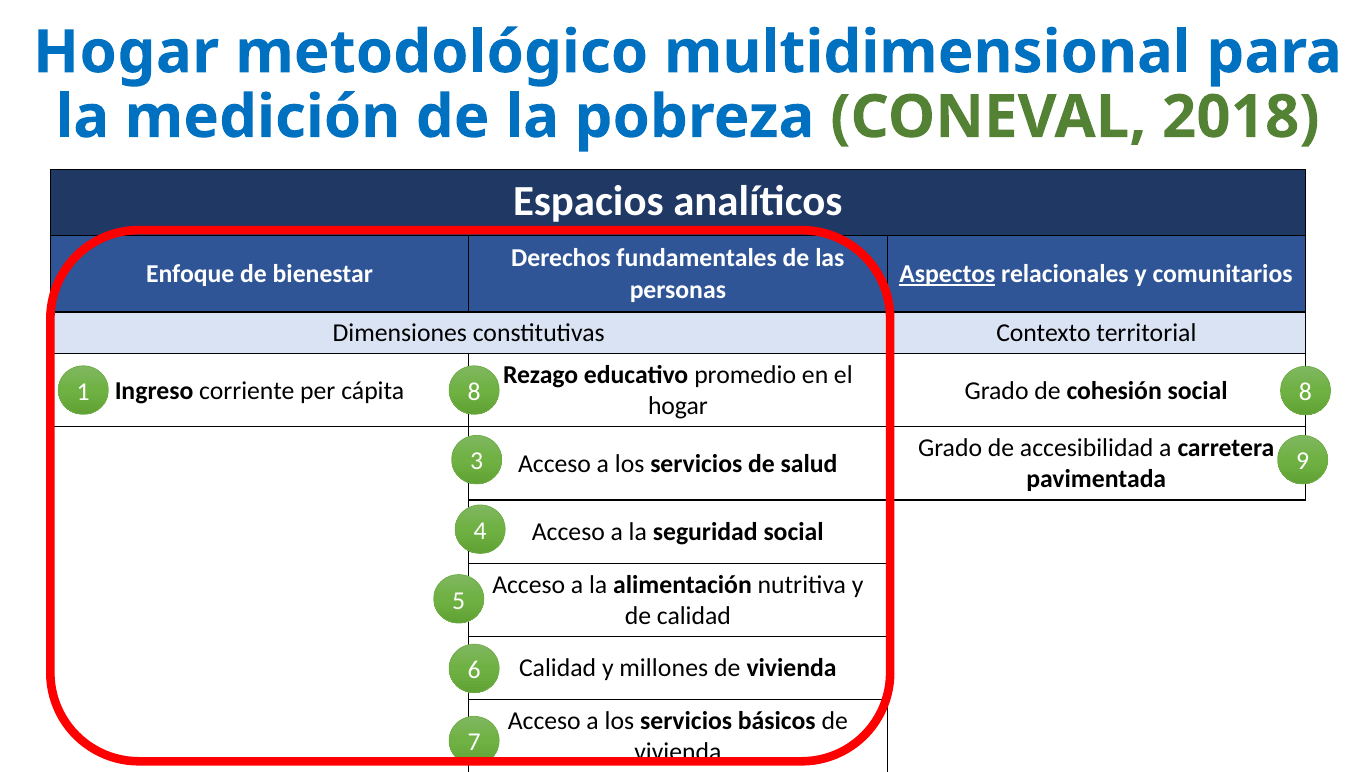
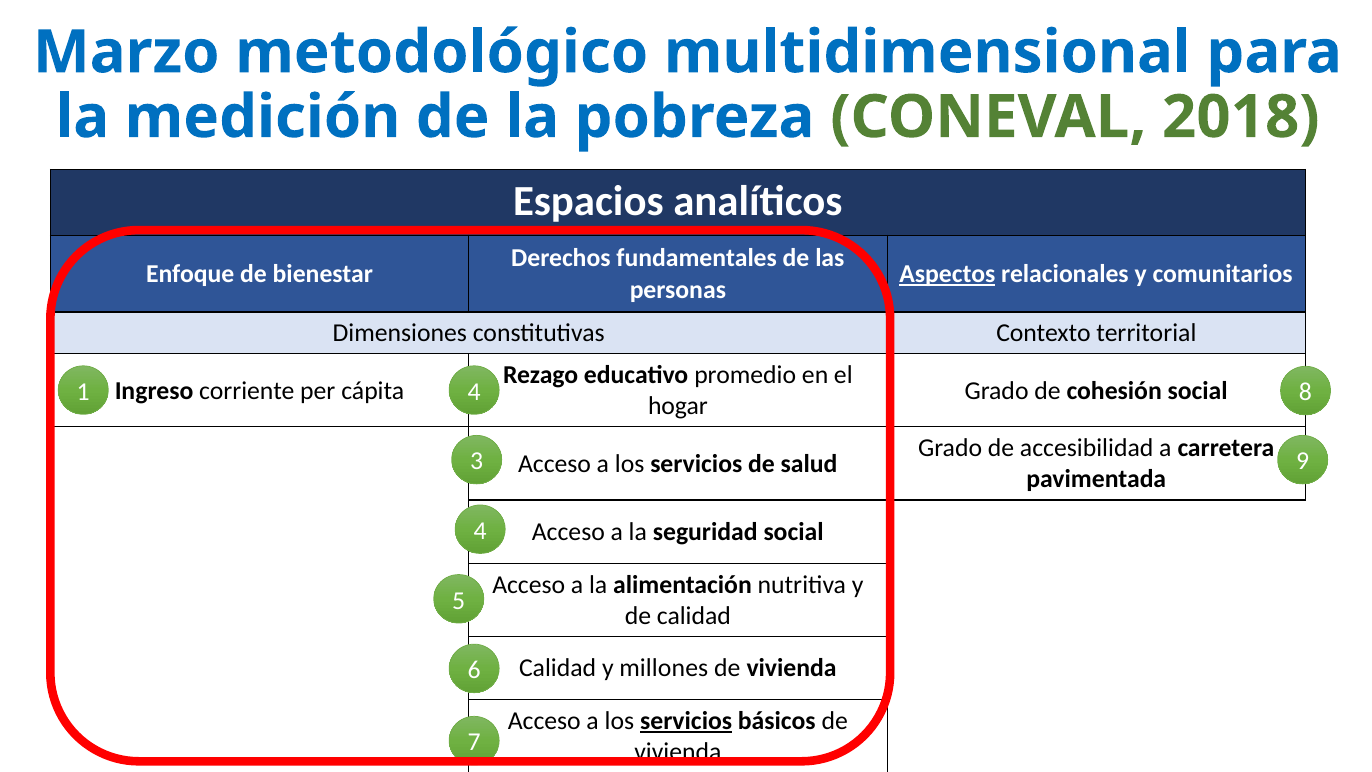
Hogar at (126, 52): Hogar -> Marzo
1 8: 8 -> 4
servicios at (686, 721) underline: none -> present
